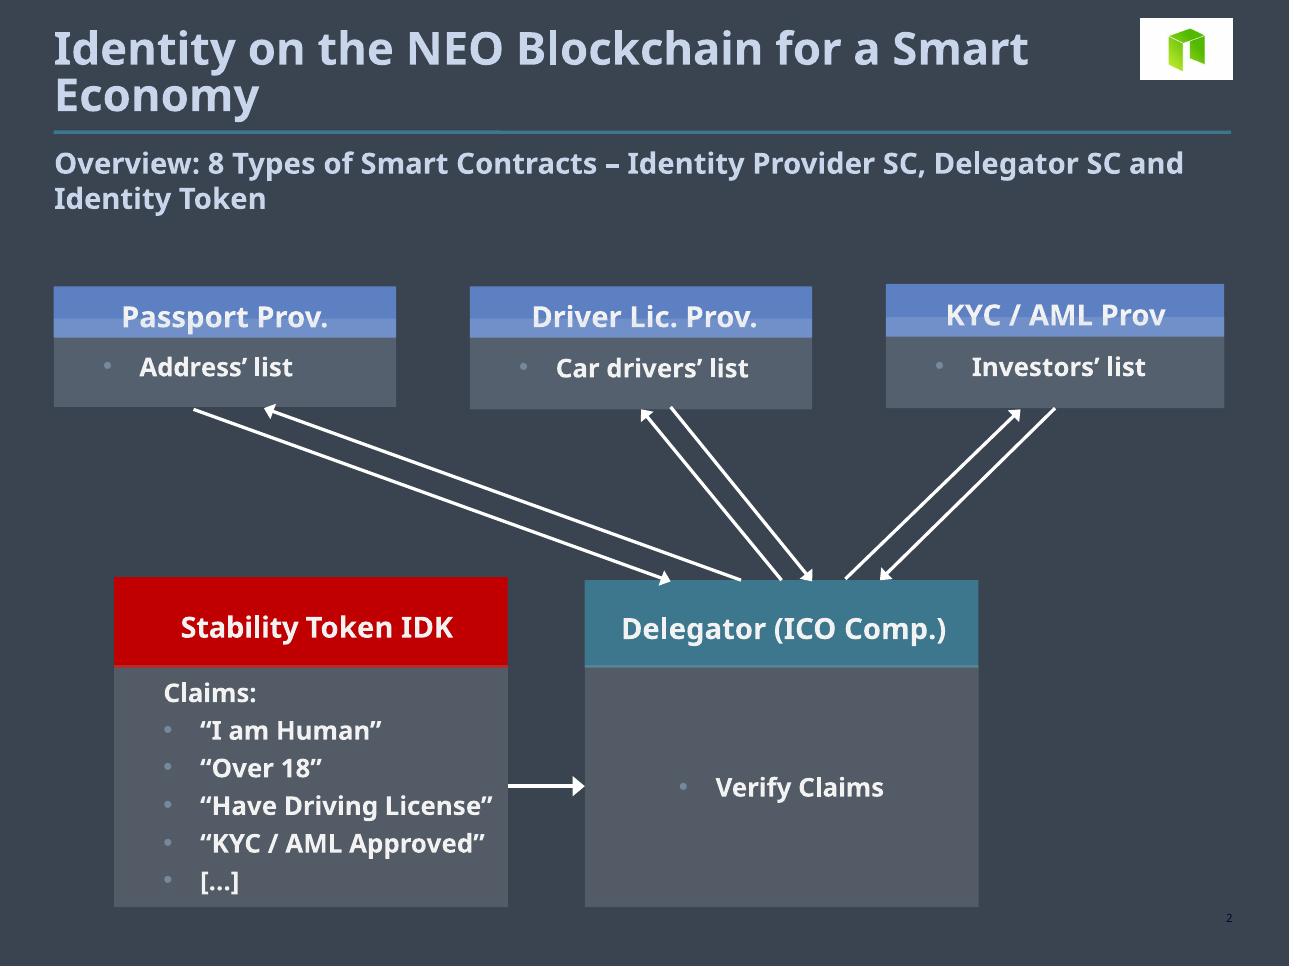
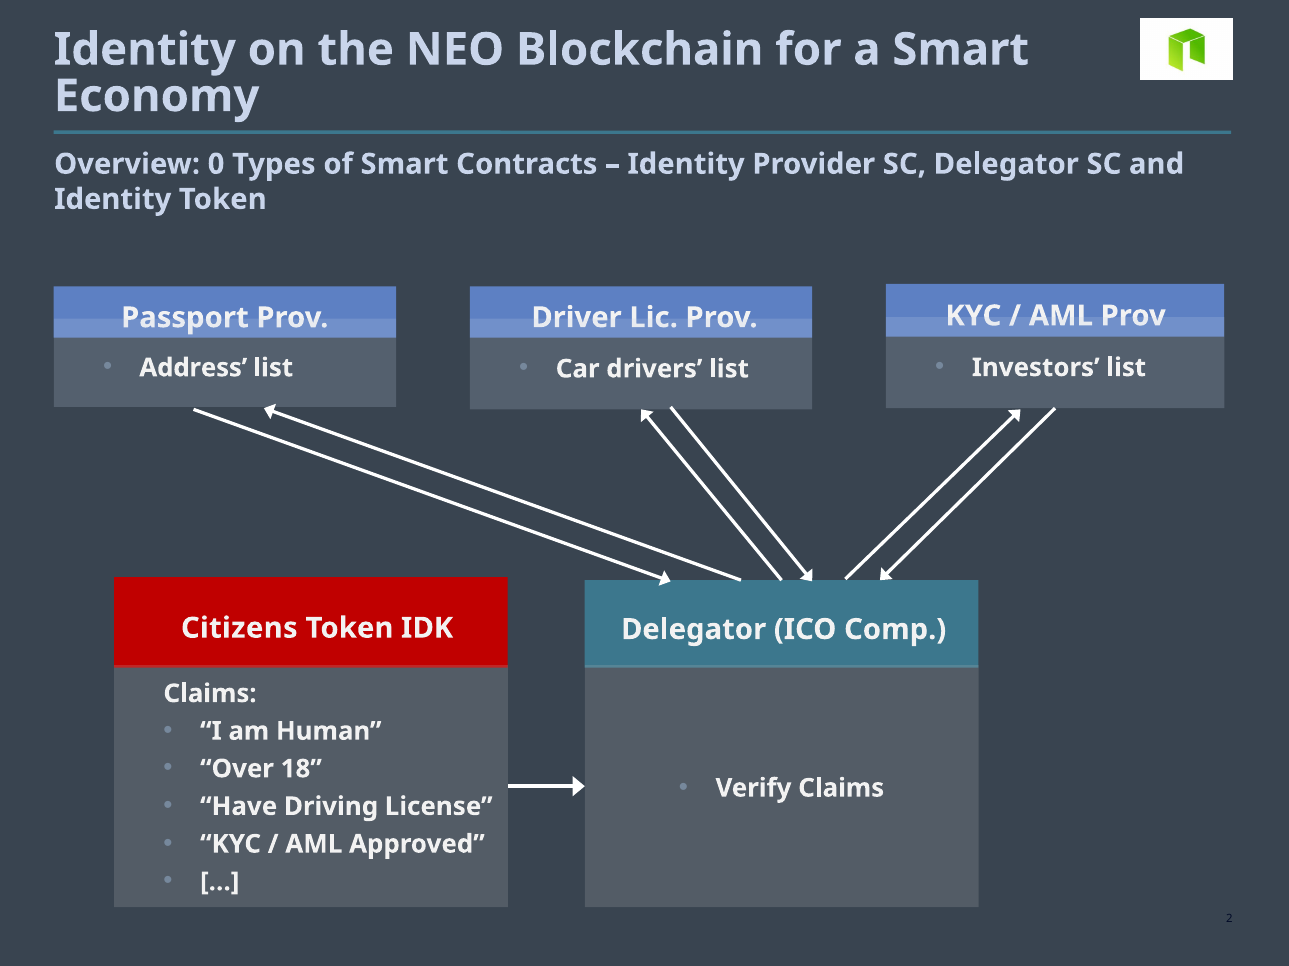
8: 8 -> 0
Stability: Stability -> Citizens
